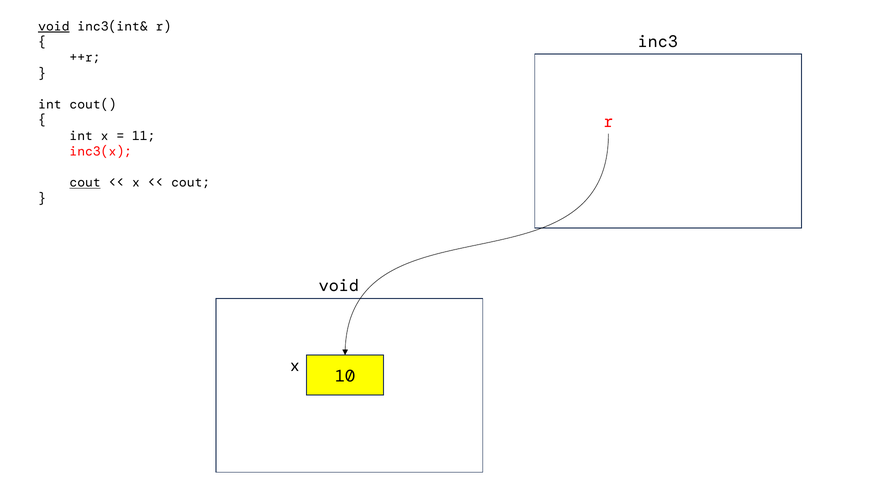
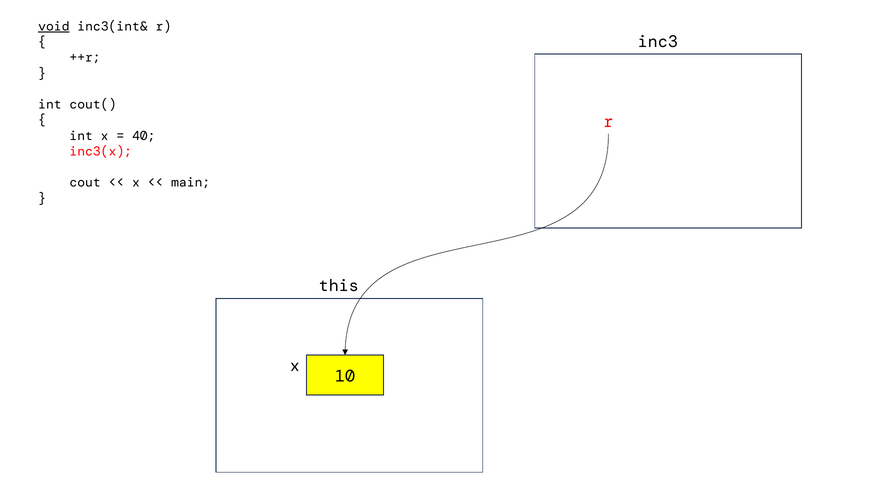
11: 11 -> 40
cout at (85, 183) underline: present -> none
cout at (191, 183): cout -> main
void at (339, 286): void -> this
